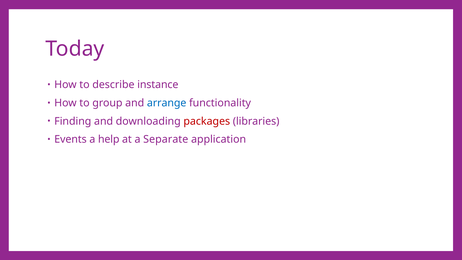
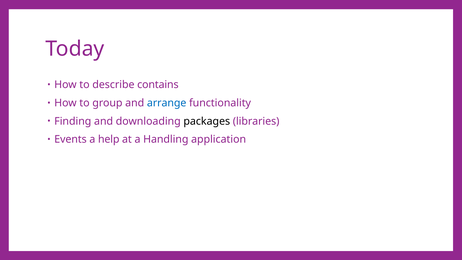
instance: instance -> contains
packages colour: red -> black
Separate: Separate -> Handling
